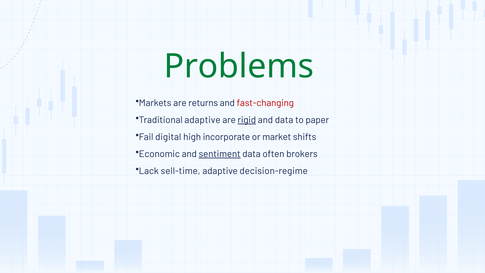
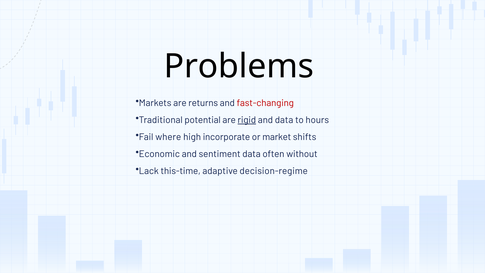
Problems colour: green -> black
Traditional adaptive: adaptive -> potential
paper: paper -> hours
digital: digital -> where
sentiment underline: present -> none
brokers: brokers -> without
sell-time: sell-time -> this-time
